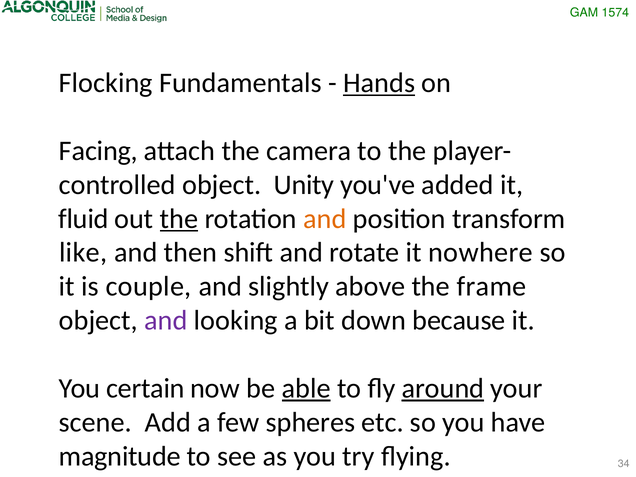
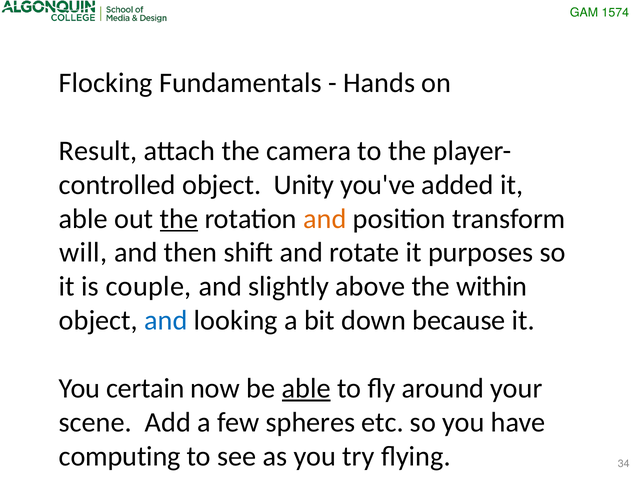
Hands underline: present -> none
Facing: Facing -> Result
fluid at (84, 219): fluid -> able
like: like -> will
nowhere: nowhere -> purposes
frame: frame -> within
and at (166, 320) colour: purple -> blue
around underline: present -> none
magnitude: magnitude -> computing
